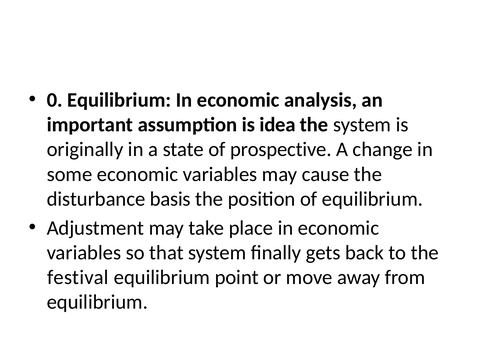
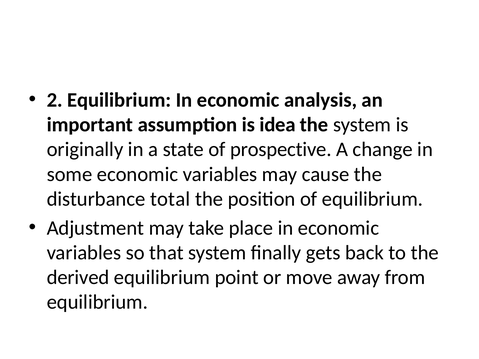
0: 0 -> 2
basis: basis -> total
festival: festival -> derived
